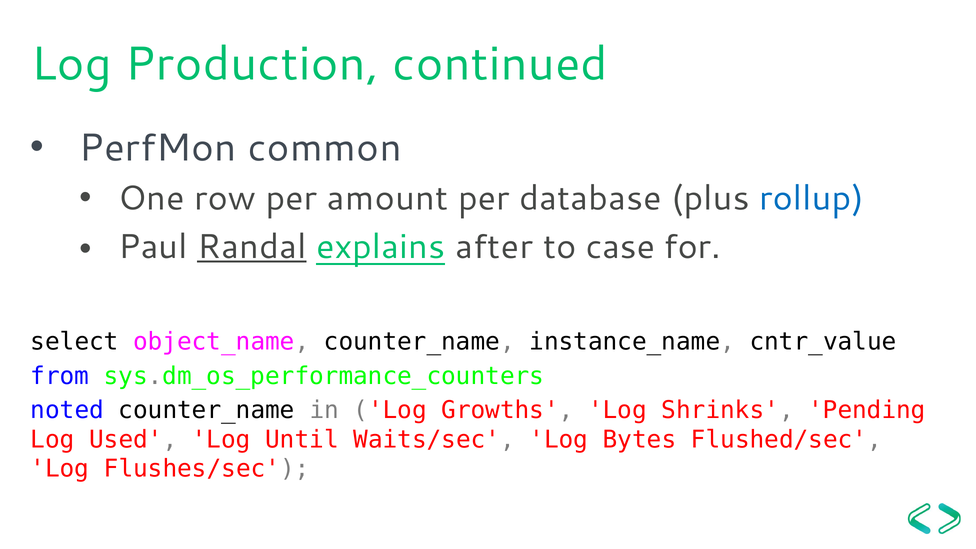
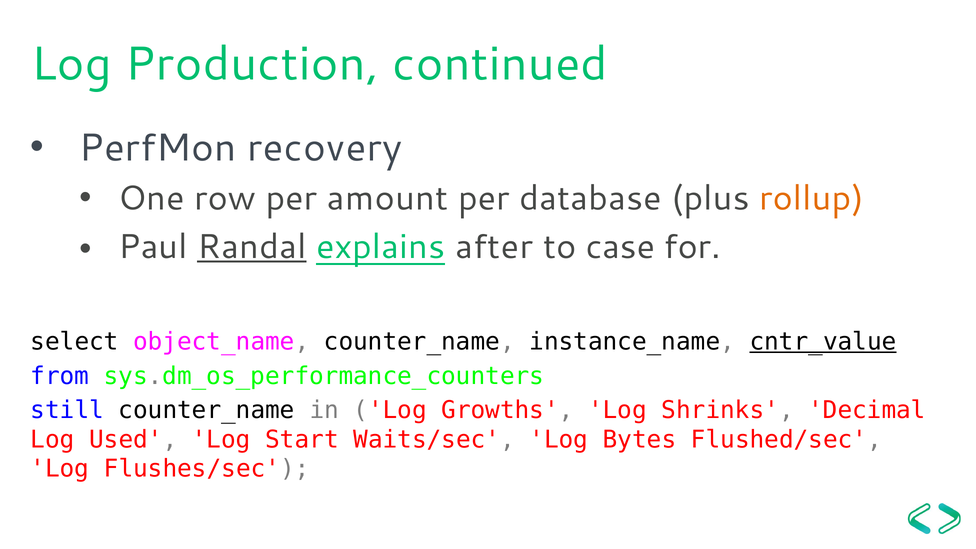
common: common -> recovery
rollup colour: blue -> orange
cntr_value underline: none -> present
noted: noted -> still
Pending: Pending -> Decimal
Until: Until -> Start
